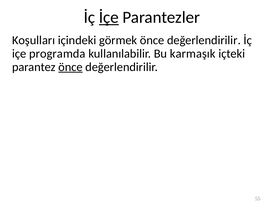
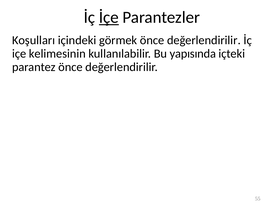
programda: programda -> kelimesinin
karmaşık: karmaşık -> yapısında
önce at (70, 67) underline: present -> none
